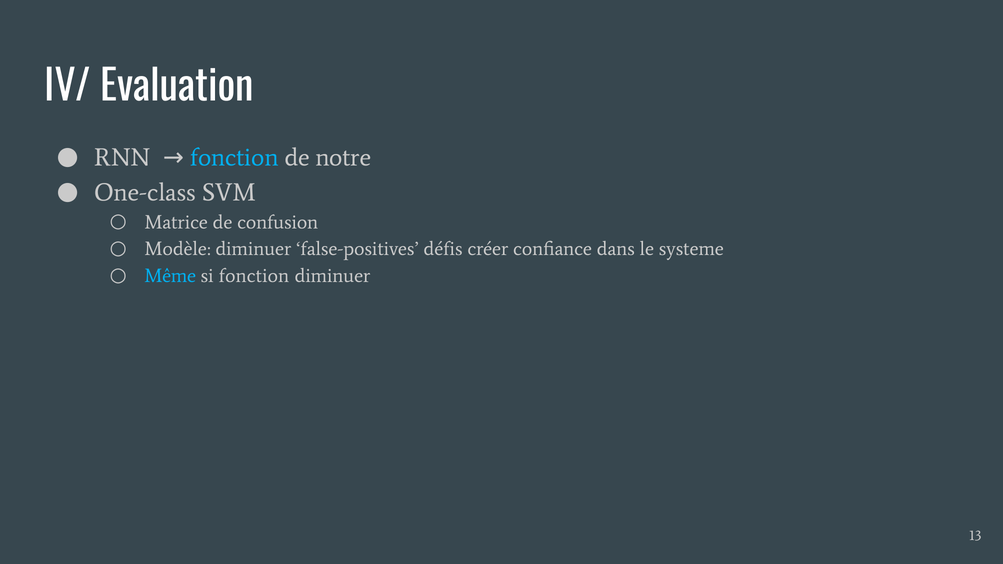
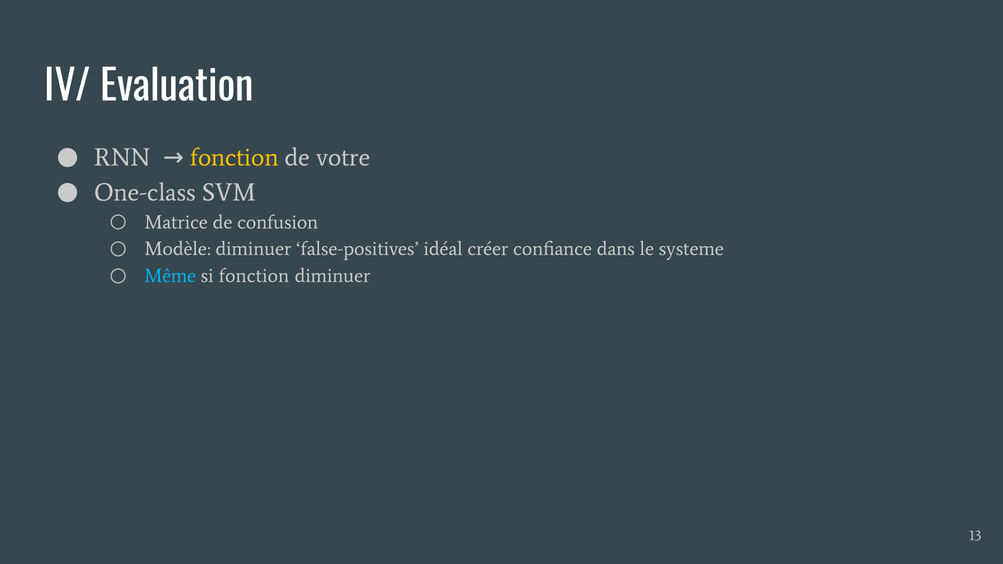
fonction at (234, 158) colour: light blue -> yellow
notre: notre -> votre
défis: défis -> idéal
